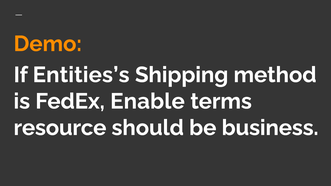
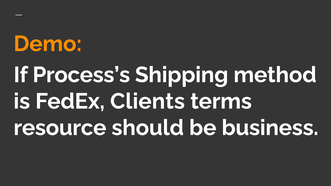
Entities’s: Entities’s -> Process’s
Enable: Enable -> Clients
